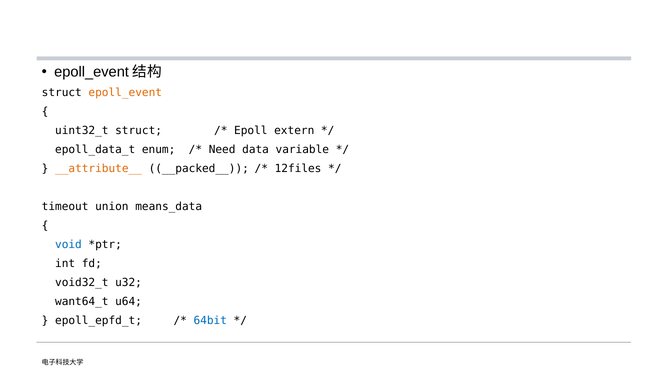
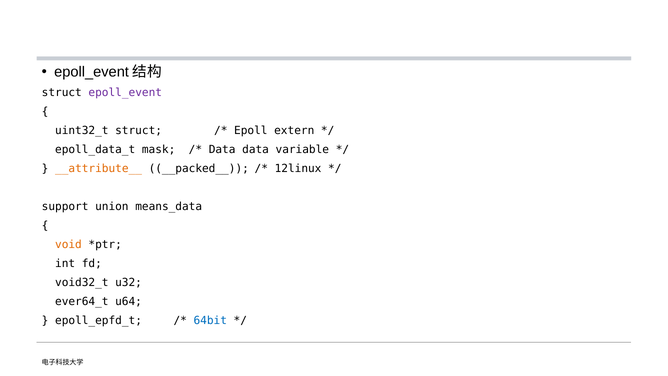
epoll_event colour: orange -> purple
enum: enum -> mask
Need at (222, 150): Need -> Data
12files: 12files -> 12linux
timeout: timeout -> support
void colour: blue -> orange
want64_t: want64_t -> ever64_t
